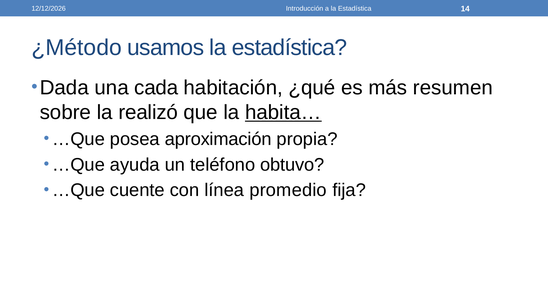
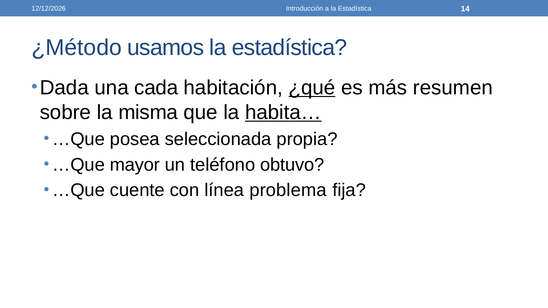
¿qué underline: none -> present
realizó: realizó -> misma
aproximación: aproximación -> seleccionada
ayuda: ayuda -> mayor
promedio: promedio -> problema
